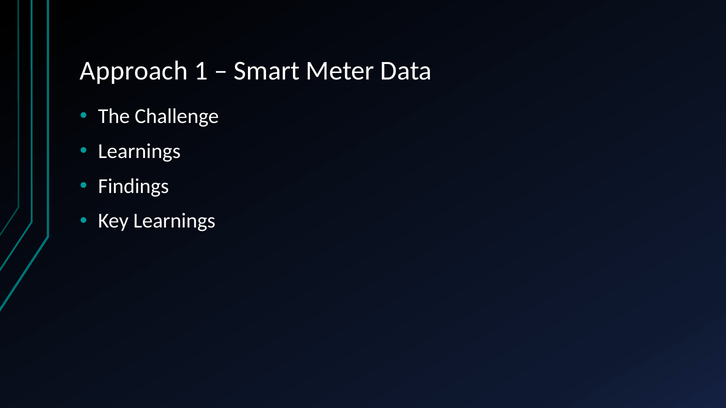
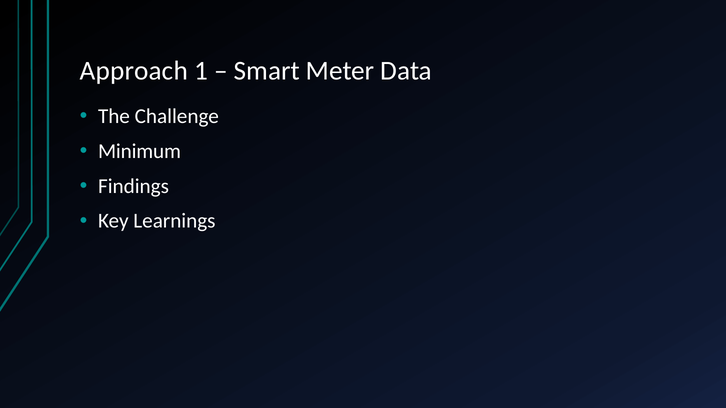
Learnings at (139, 151): Learnings -> Minimum
